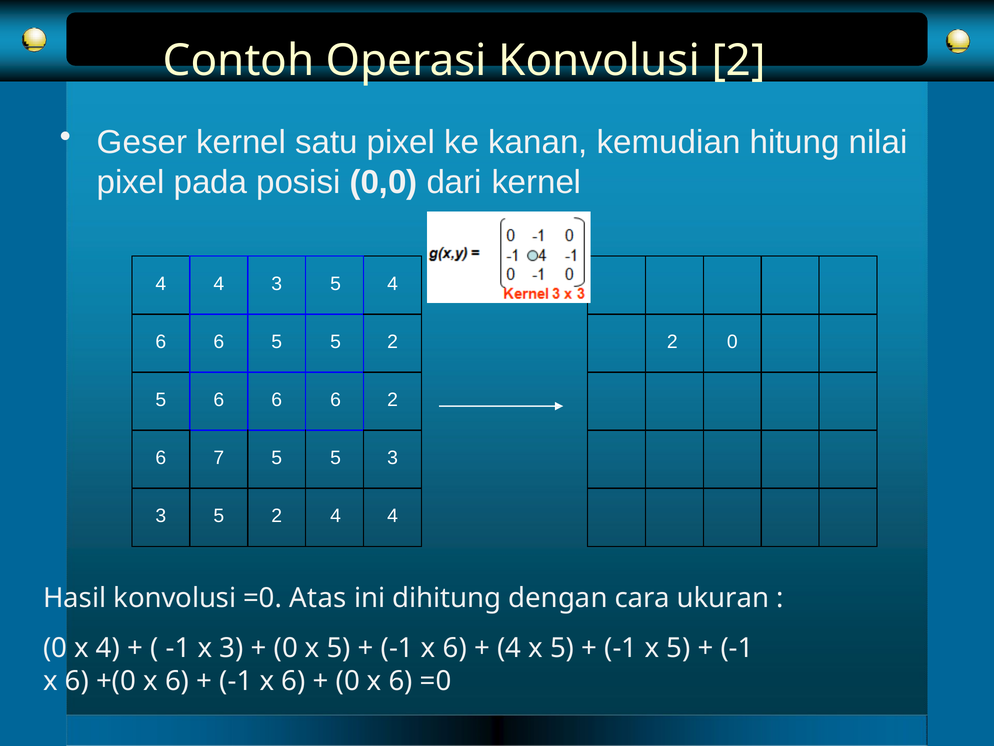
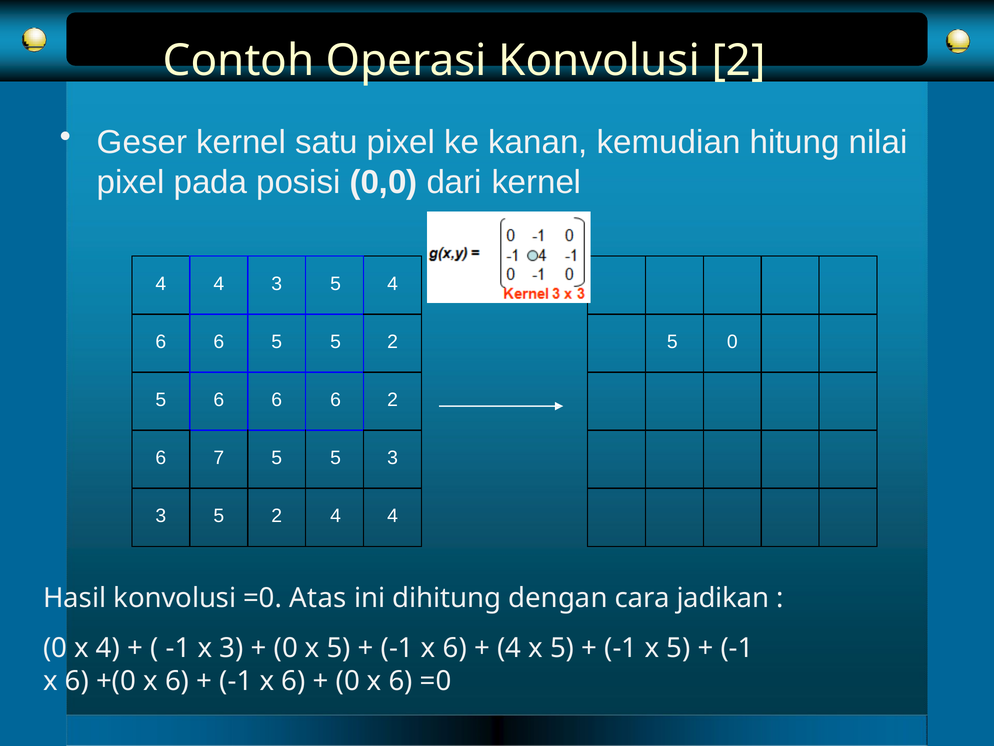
2 2: 2 -> 5
ukuran: ukuran -> jadikan
